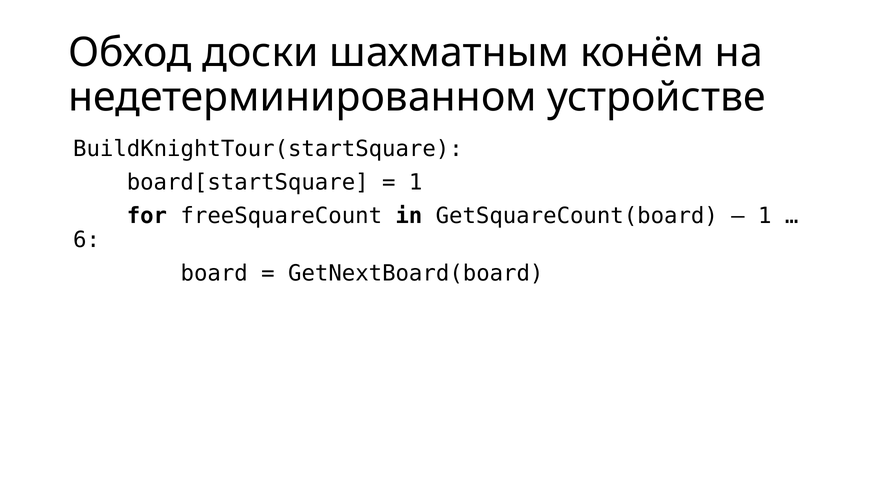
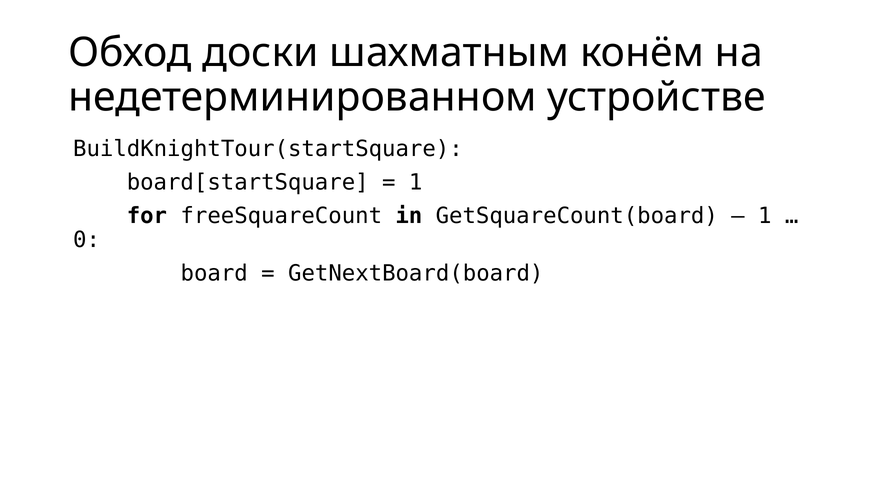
6: 6 -> 0
